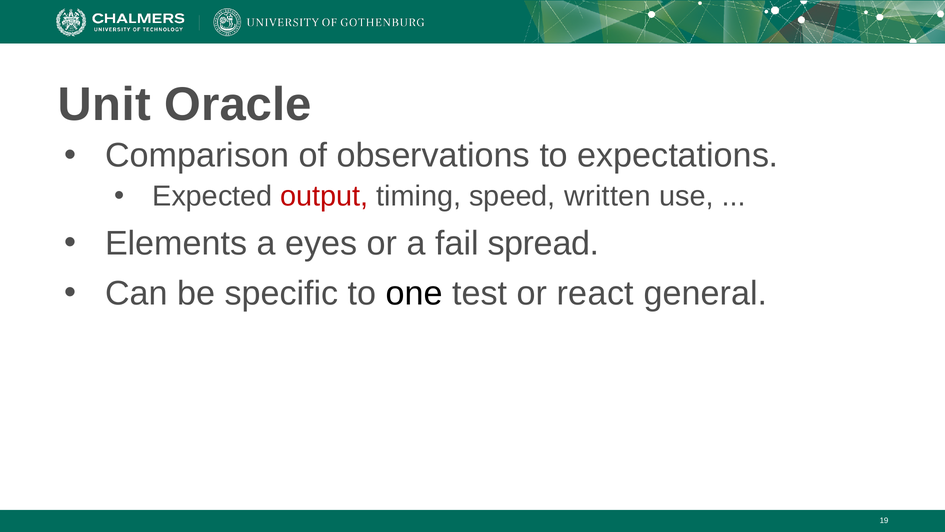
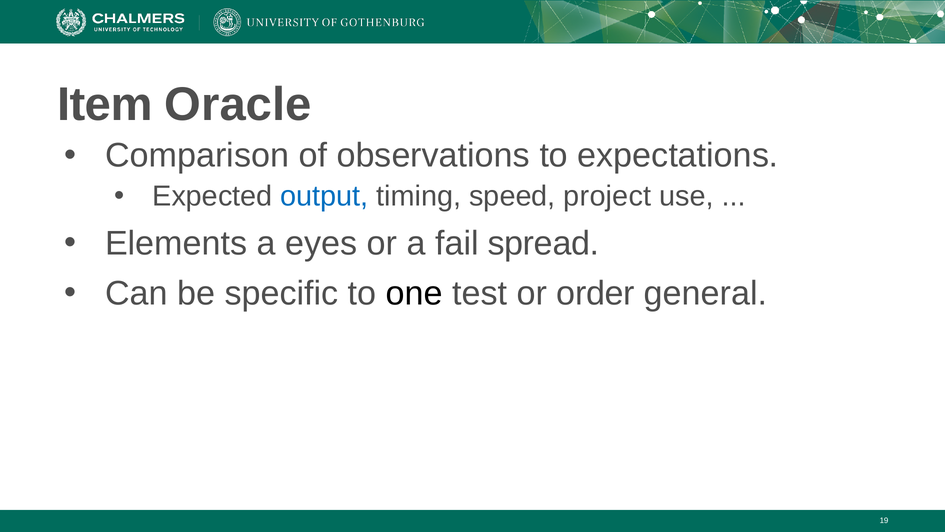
Unit: Unit -> Item
output colour: red -> blue
written: written -> project
react: react -> order
